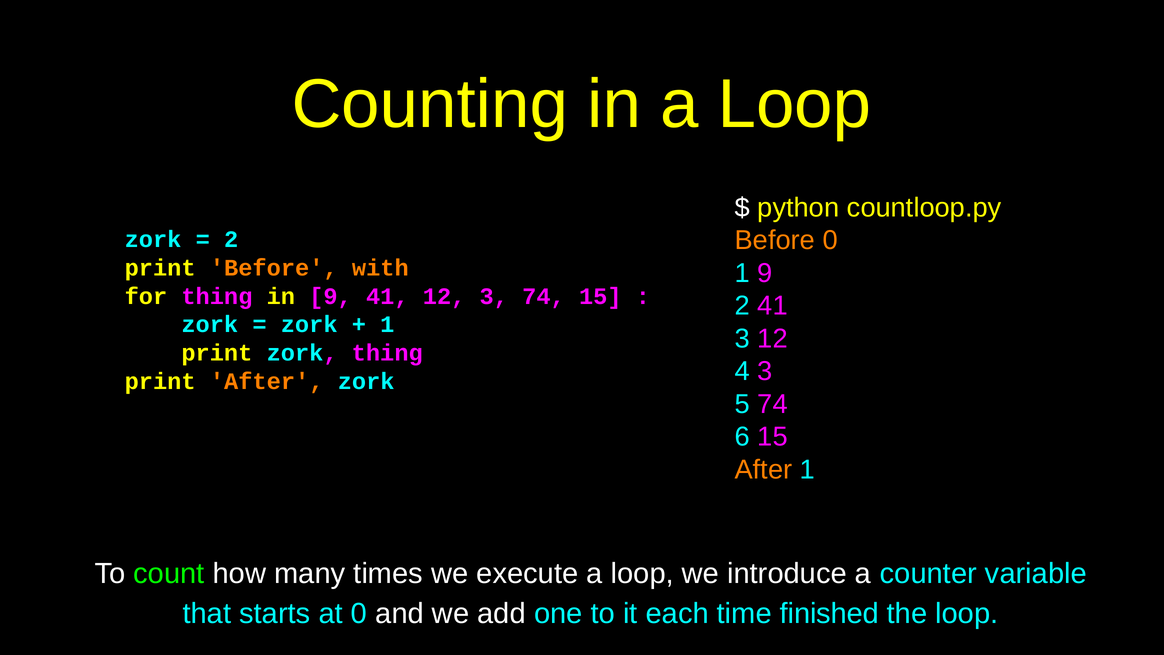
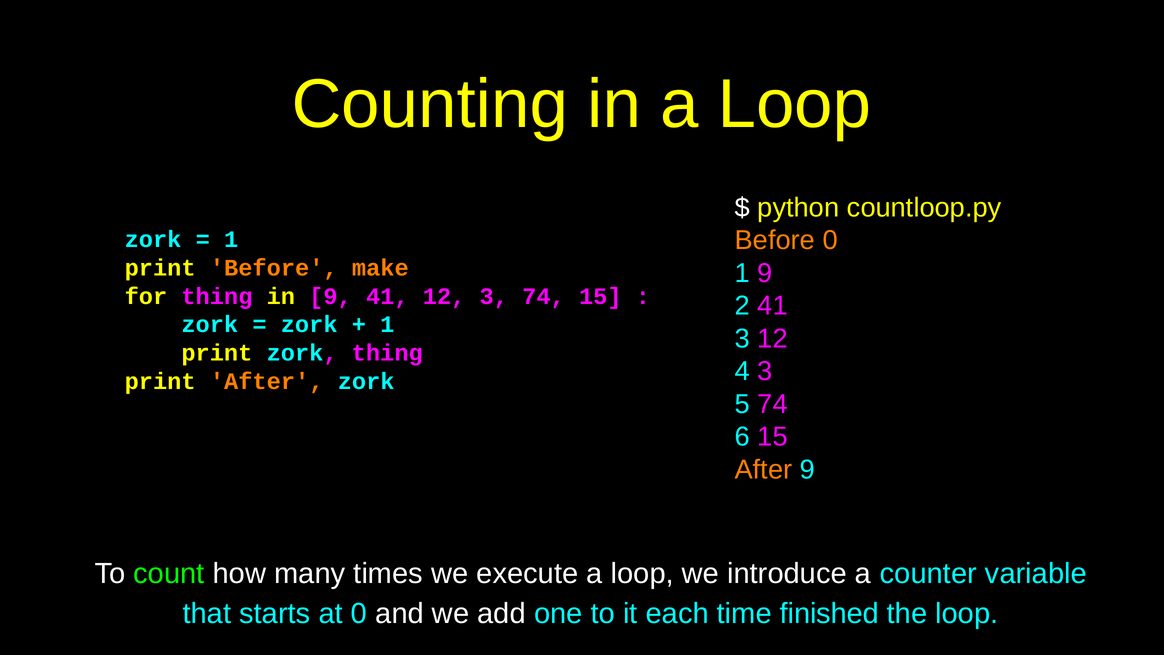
2 at (231, 239): 2 -> 1
with: with -> make
After 1: 1 -> 9
